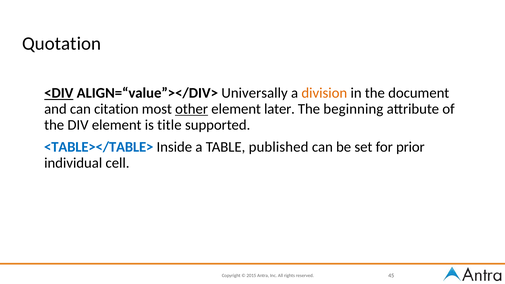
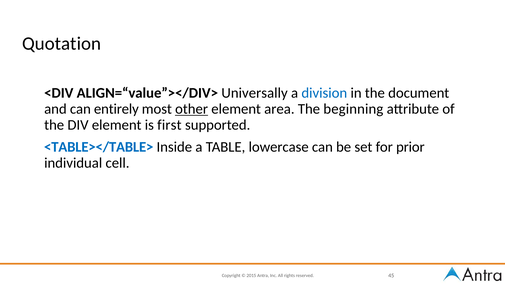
<DIV underline: present -> none
division colour: orange -> blue
citation: citation -> entirely
later: later -> area
title: title -> first
published: published -> lowercase
